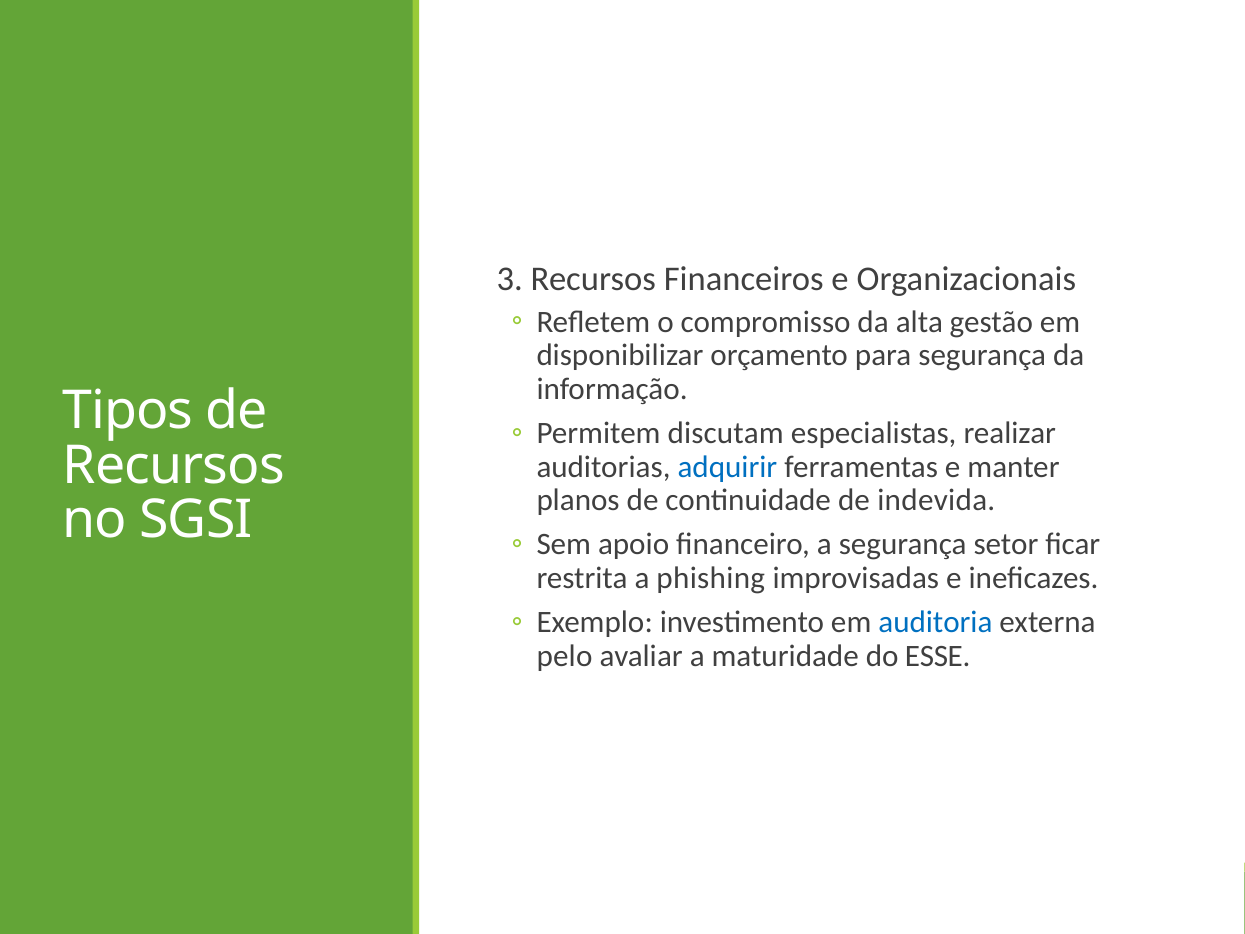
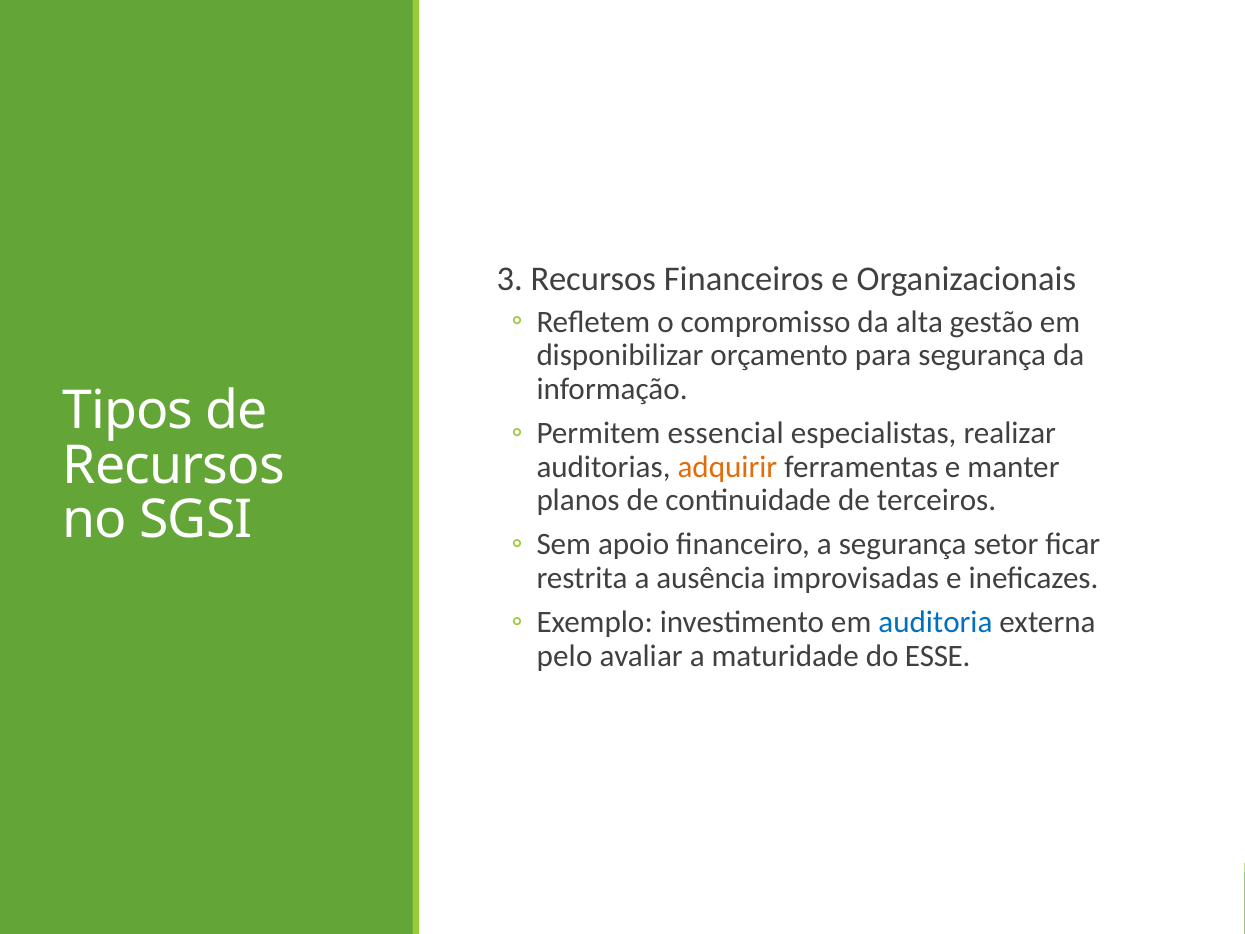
discutam: discutam -> essencial
adquirir colour: blue -> orange
indevida: indevida -> terceiros
phishing: phishing -> ausência
